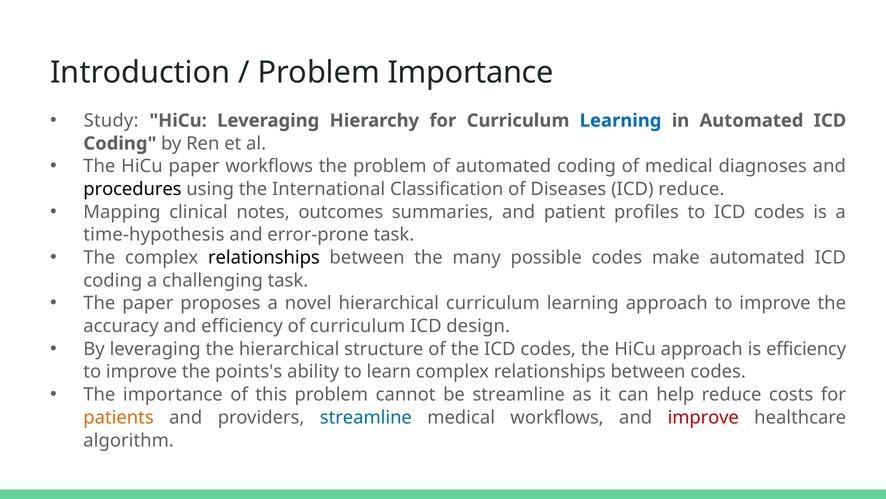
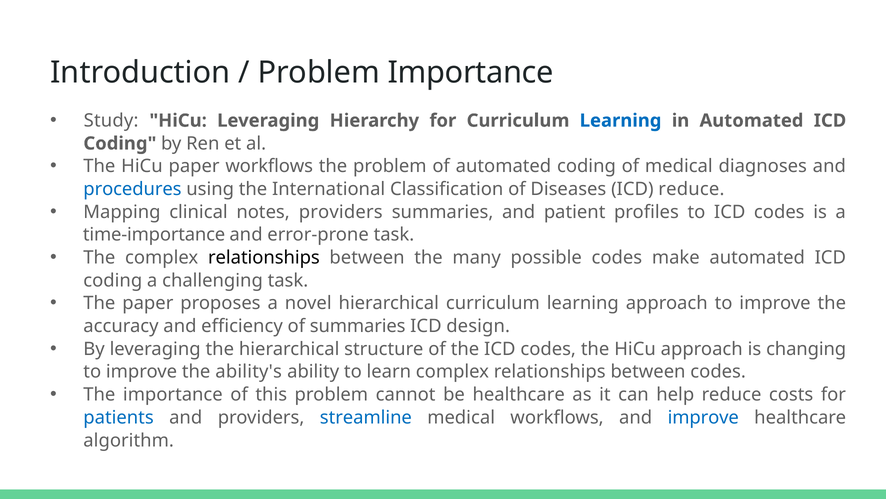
procedures colour: black -> blue
notes outcomes: outcomes -> providers
time-hypothesis: time-hypothesis -> time-importance
of curriculum: curriculum -> summaries
is efficiency: efficiency -> changing
points's: points's -> ability's
be streamline: streamline -> healthcare
patients colour: orange -> blue
improve at (703, 417) colour: red -> blue
